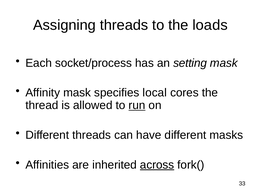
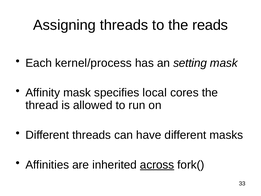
loads: loads -> reads
socket/process: socket/process -> kernel/process
run underline: present -> none
